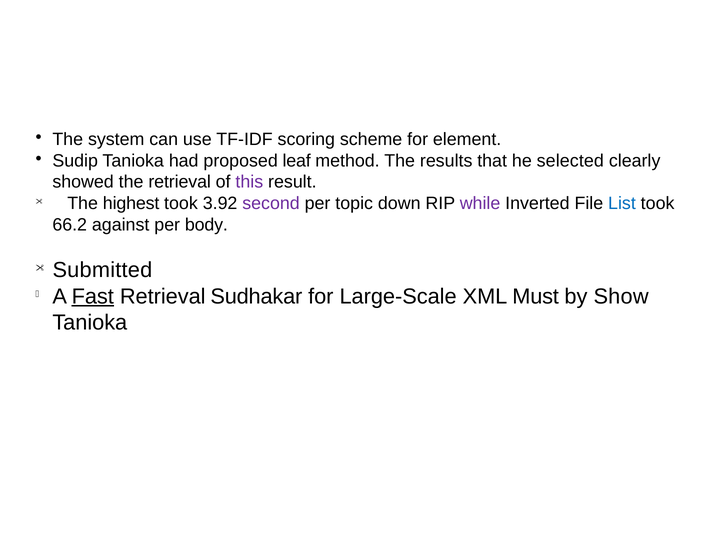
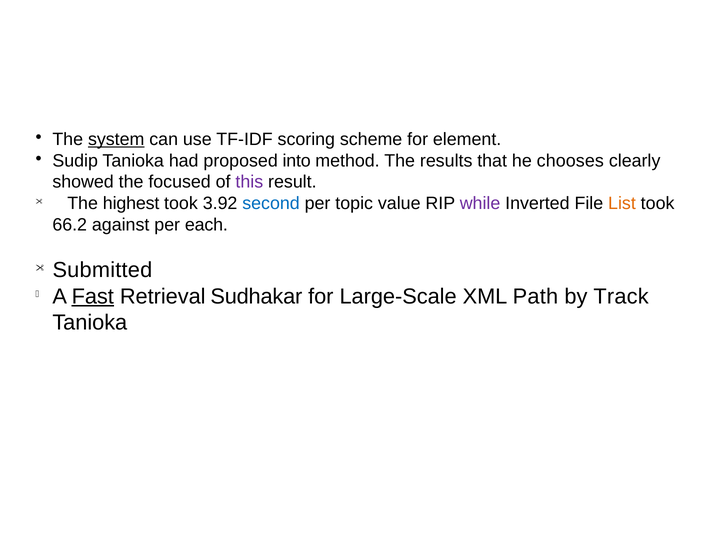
system underline: none -> present
leaf: leaf -> into
selected: selected -> chooses
the retrieval: retrieval -> focused
second colour: purple -> blue
down: down -> value
List colour: blue -> orange
body: body -> each
Must: Must -> Path
Show: Show -> Track
